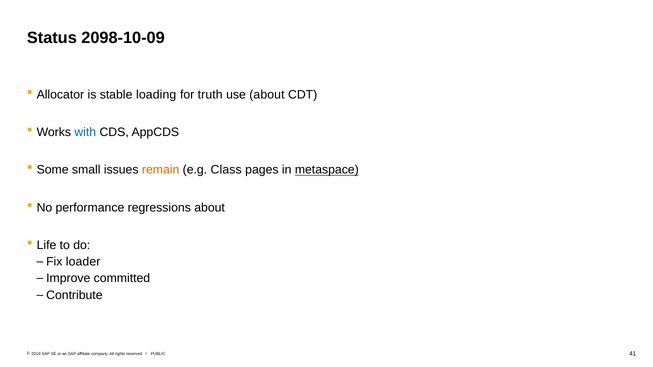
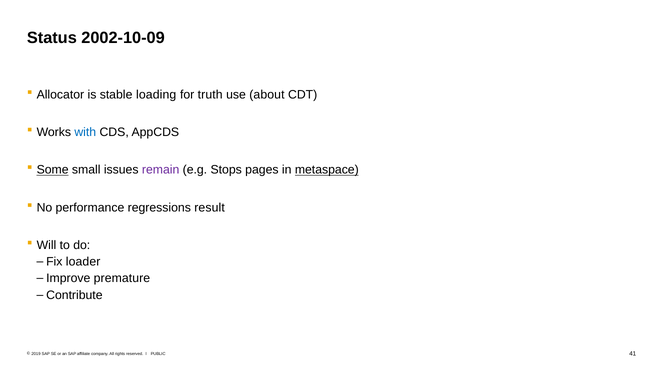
2098-10-09: 2098-10-09 -> 2002-10-09
Some underline: none -> present
remain colour: orange -> purple
Class: Class -> Stops
regressions about: about -> result
Life: Life -> Will
committed: committed -> premature
